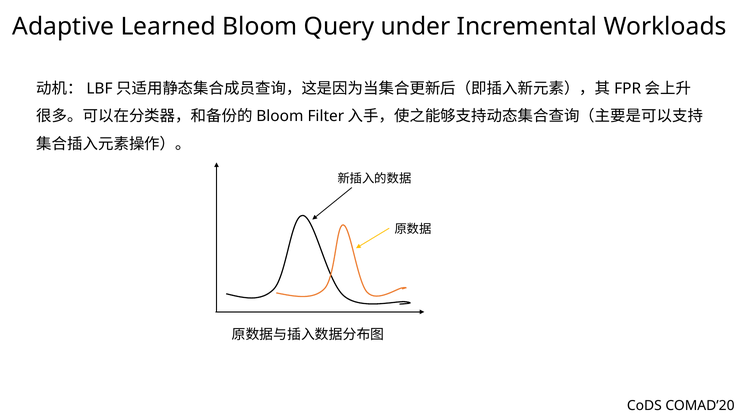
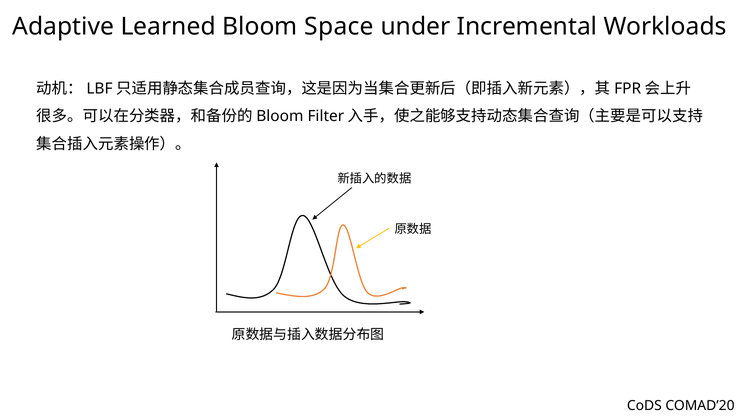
Query: Query -> Space
